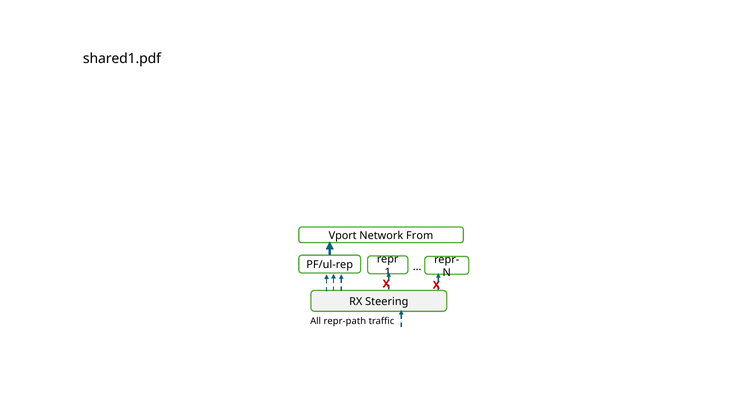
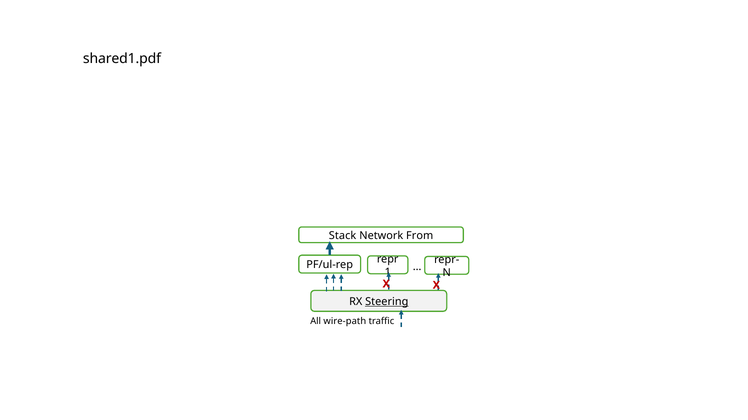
Vport: Vport -> Stack
Steering underline: none -> present
repr-path: repr-path -> wire-path
